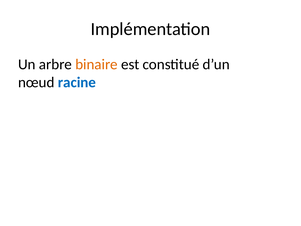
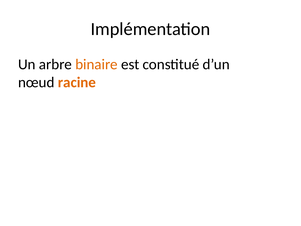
racine colour: blue -> orange
